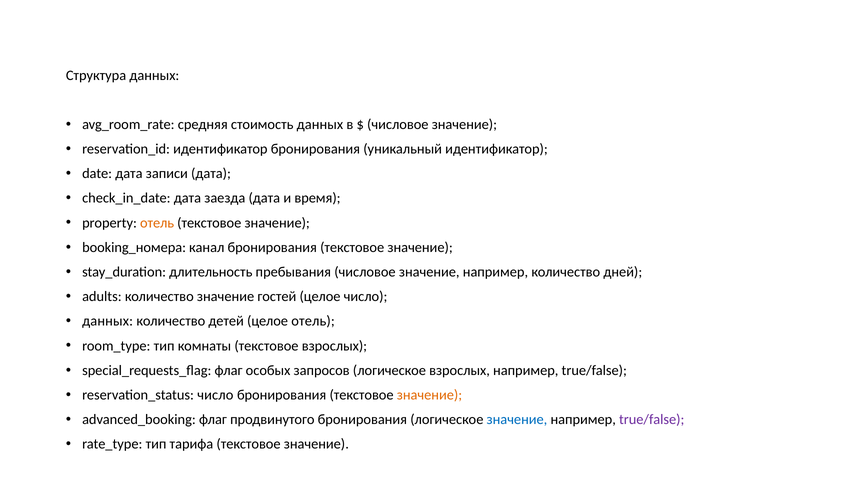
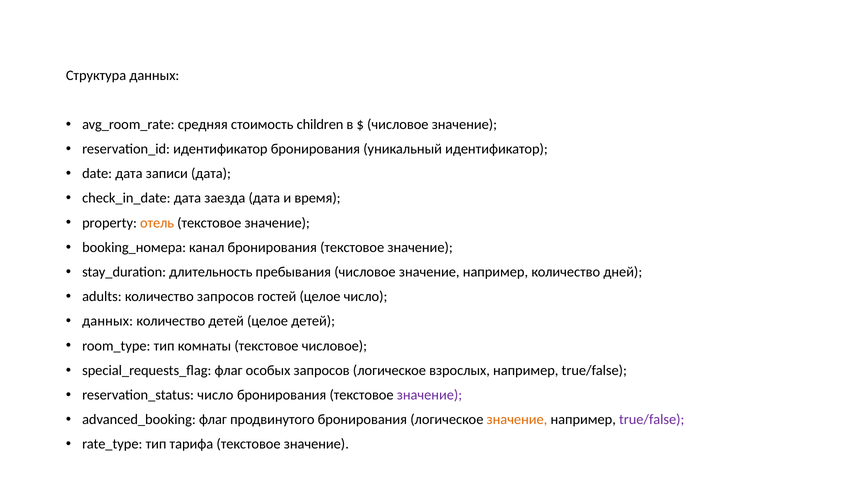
стоимость данных: данных -> children
количество значение: значение -> запросов
целое отель: отель -> детей
текстовое взрослых: взрослых -> числовое
значение at (430, 395) colour: orange -> purple
значение at (517, 419) colour: blue -> orange
